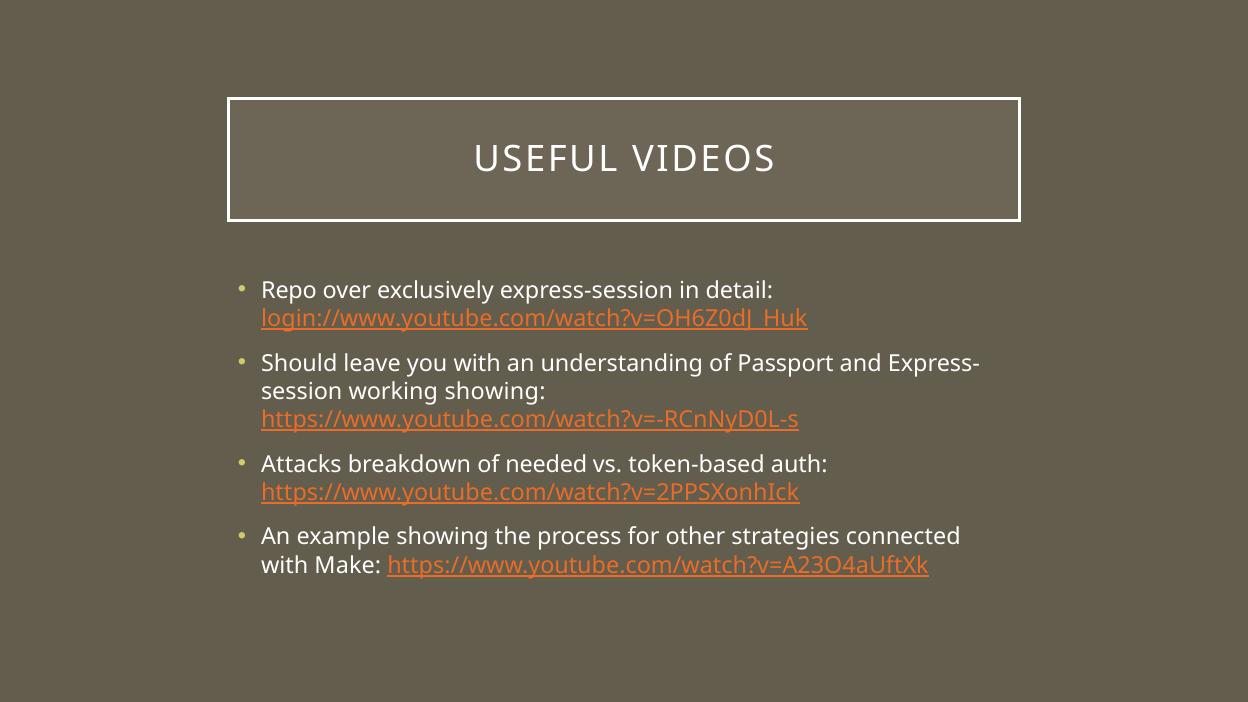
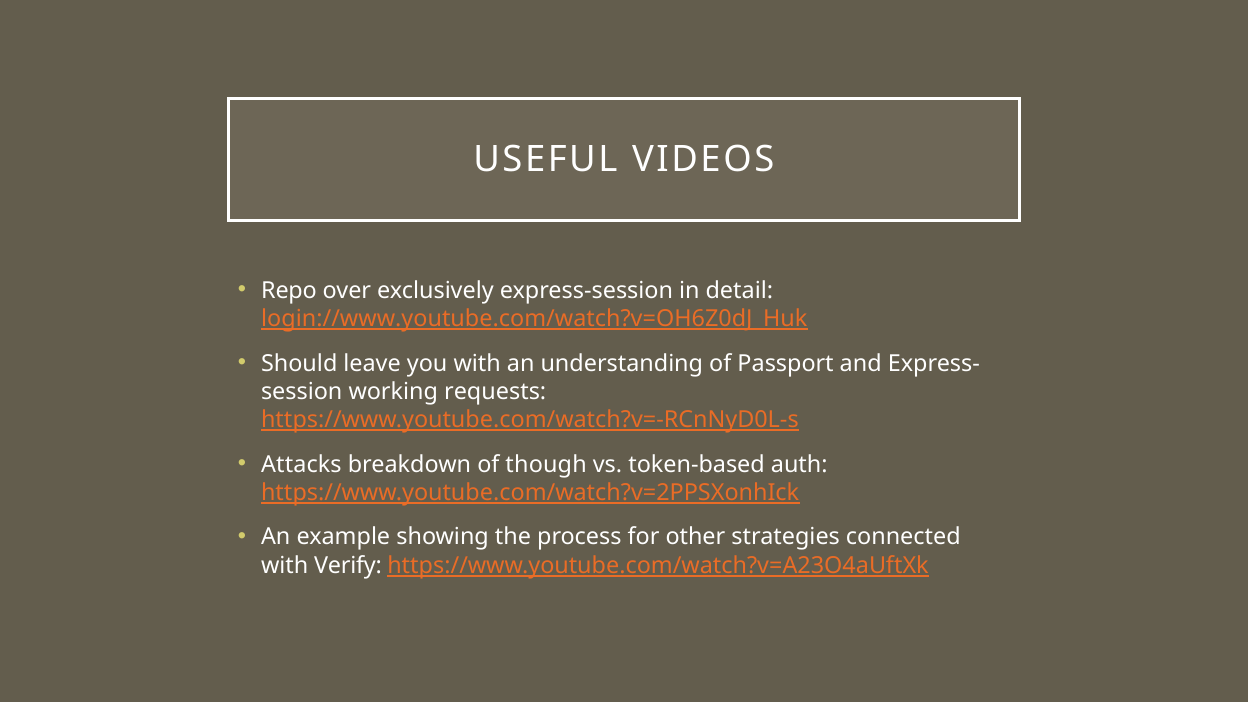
working showing: showing -> requests
needed: needed -> though
Make: Make -> Verify
